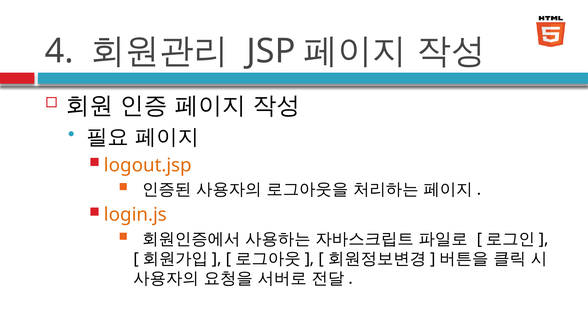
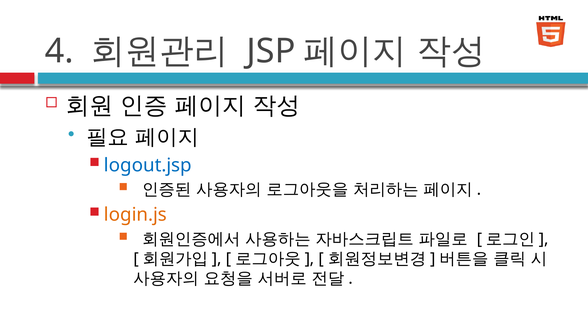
logout.jsp colour: orange -> blue
